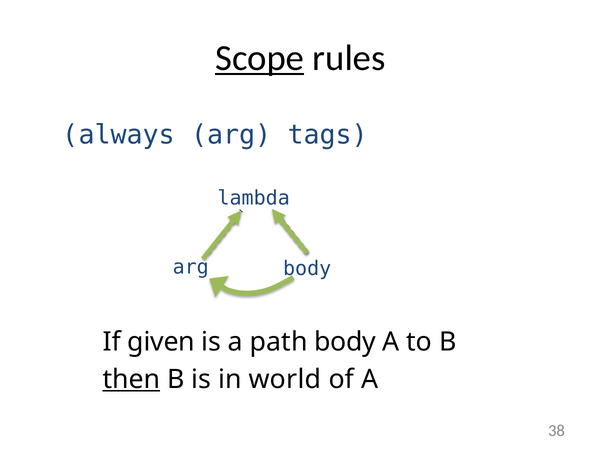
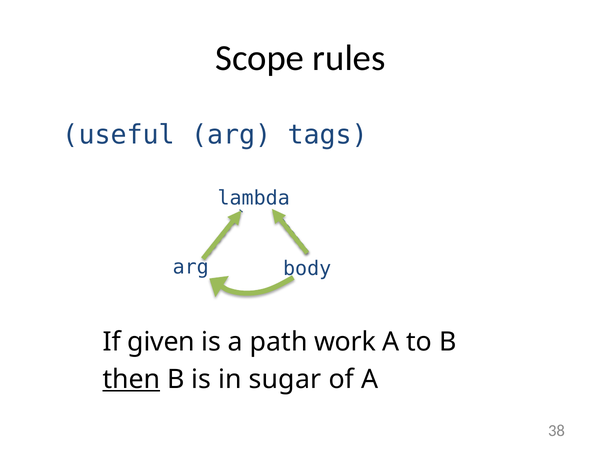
Scope underline: present -> none
always: always -> useful
path body: body -> work
world: world -> sugar
